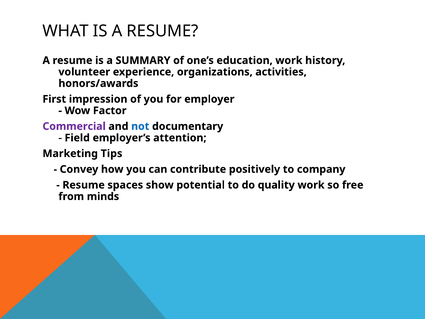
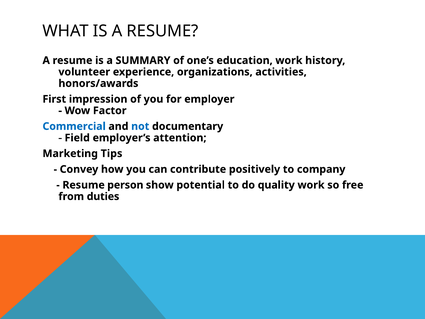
Commercial colour: purple -> blue
spaces: spaces -> person
minds: minds -> duties
